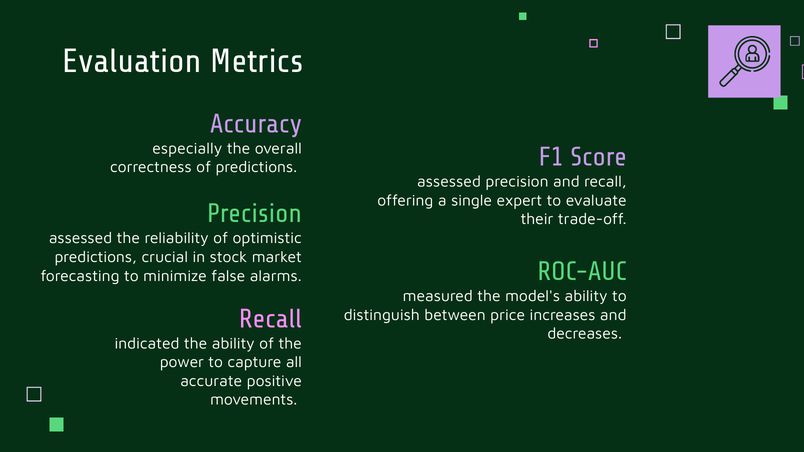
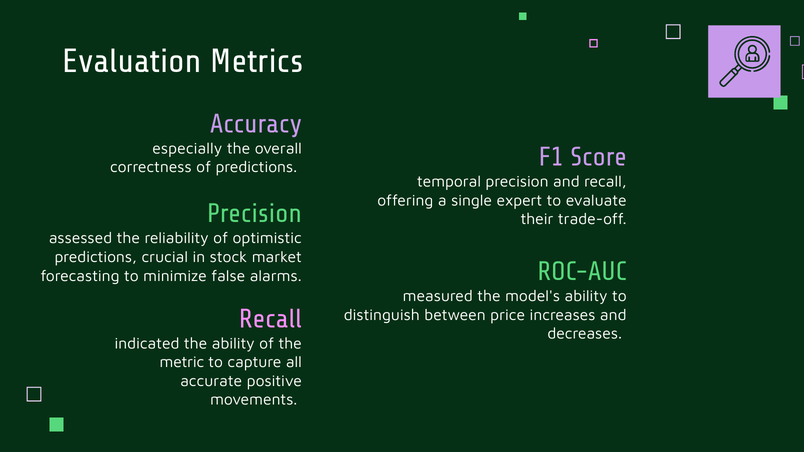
assessed at (449, 182): assessed -> temporal
power: power -> metric
